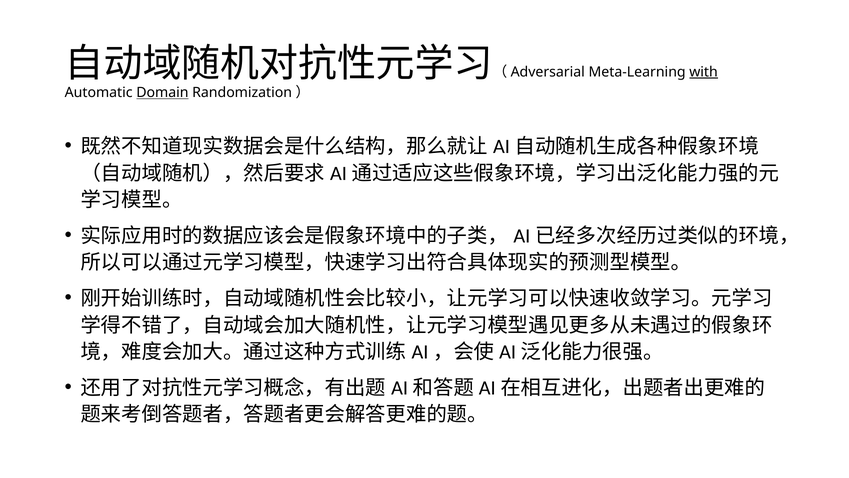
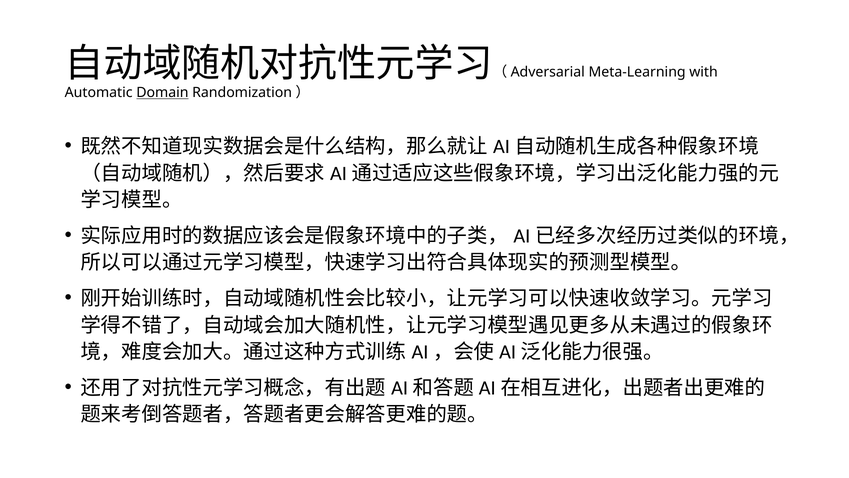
with underline: present -> none
